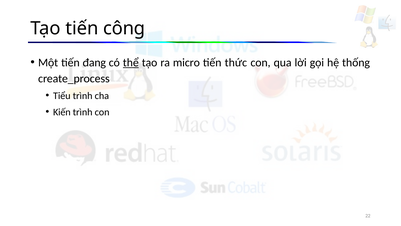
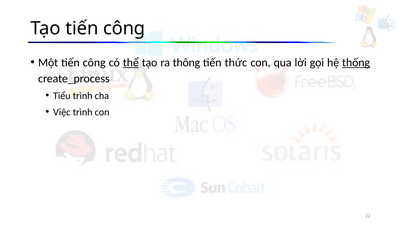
Một tiến đang: đang -> công
micro: micro -> thông
thống underline: none -> present
Kiến: Kiến -> Việc
